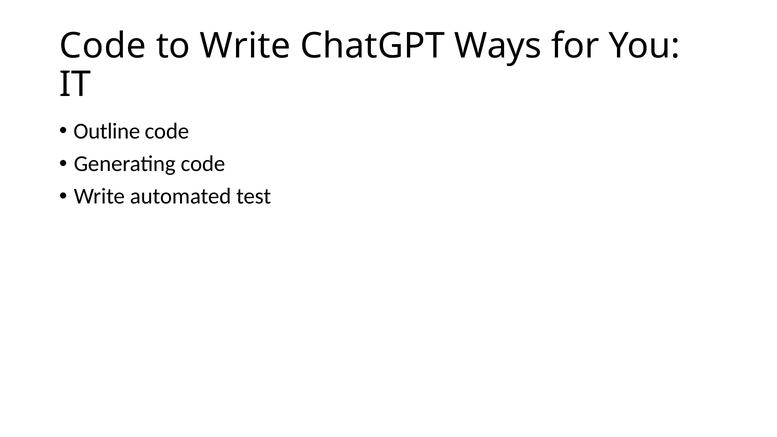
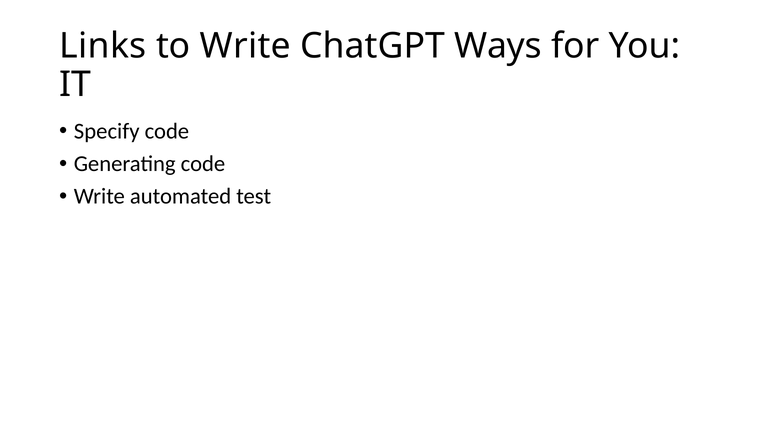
Code at (103, 46): Code -> Links
Outline: Outline -> Specify
